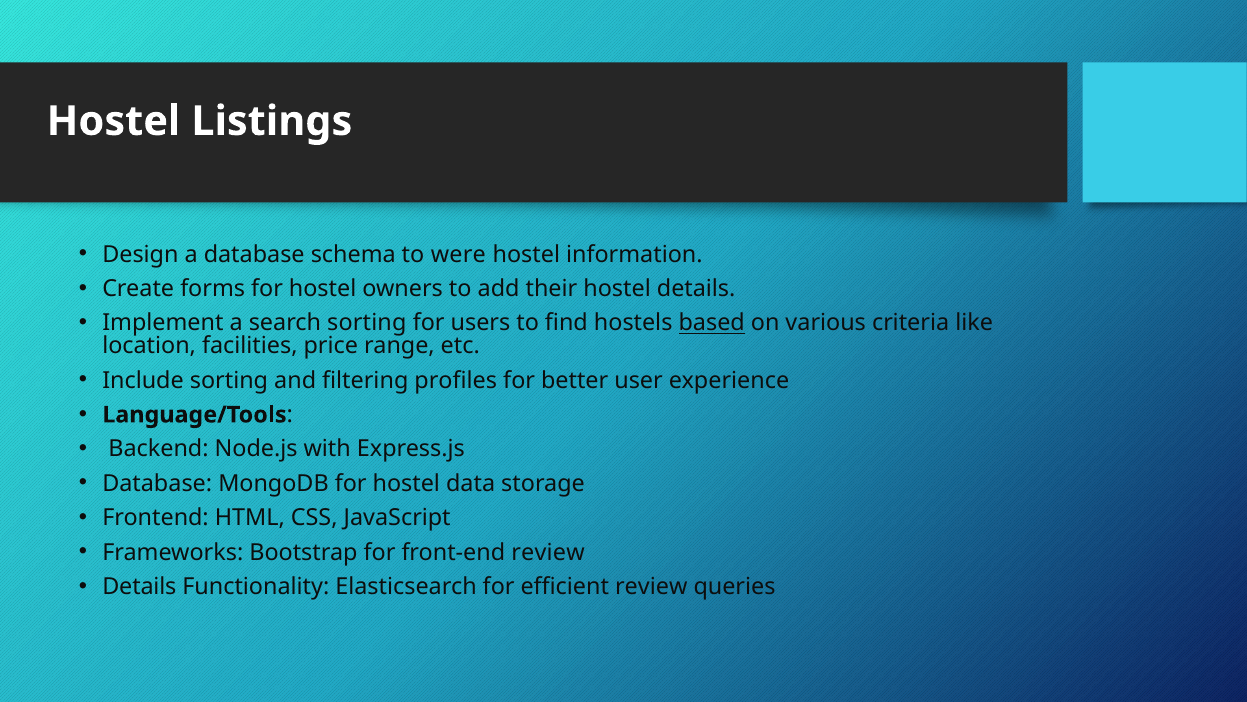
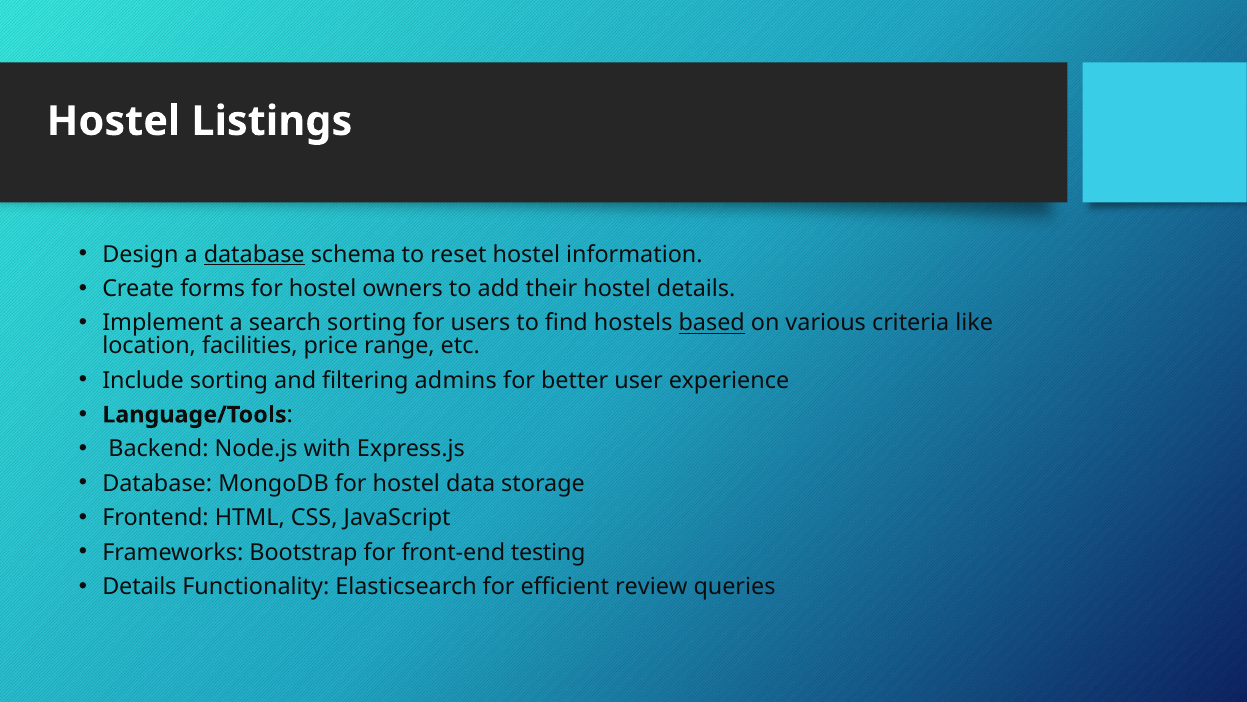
database at (254, 254) underline: none -> present
were: were -> reset
profiles: profiles -> admins
front-end review: review -> testing
